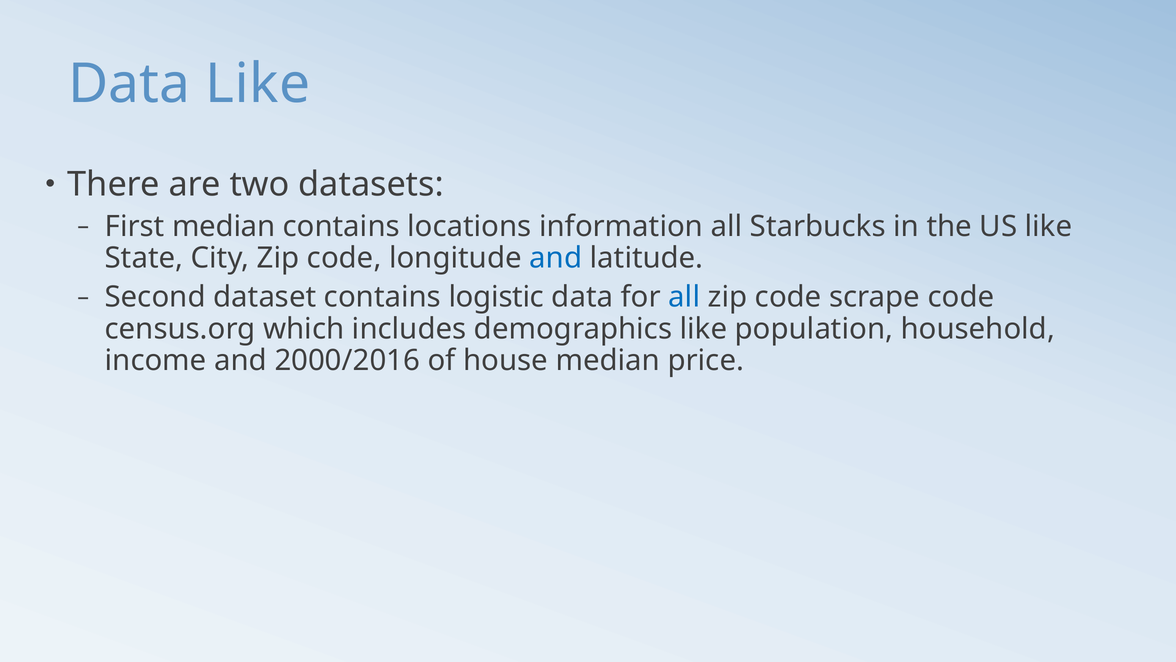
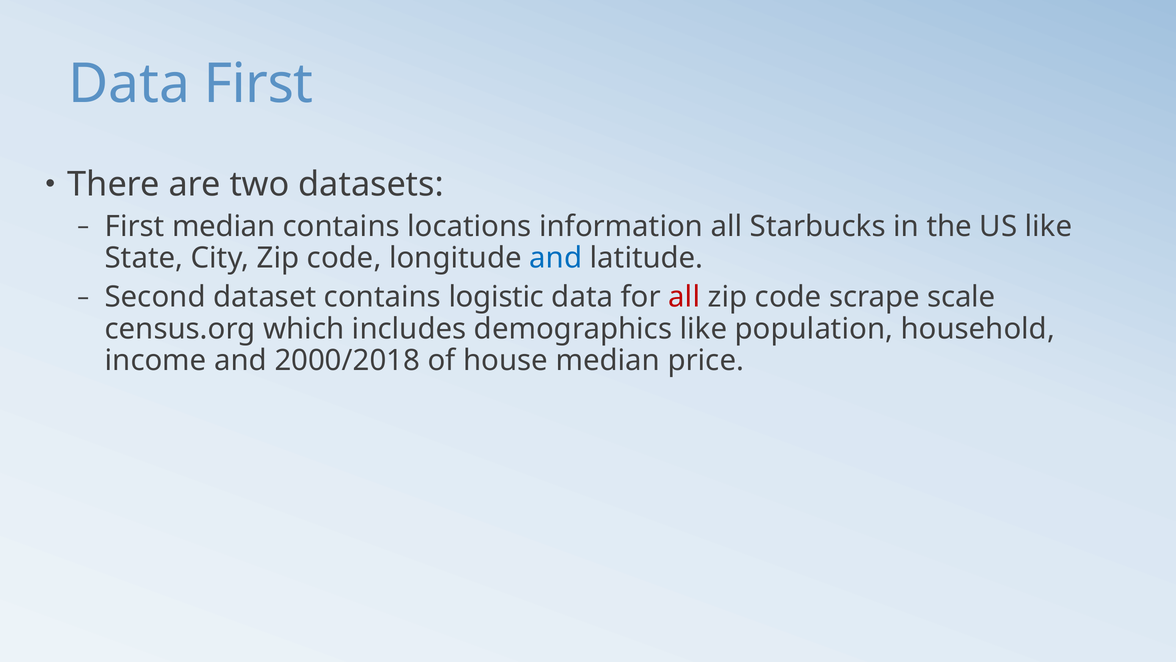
Data Like: Like -> First
all at (684, 297) colour: blue -> red
scrape code: code -> scale
2000/2016: 2000/2016 -> 2000/2018
